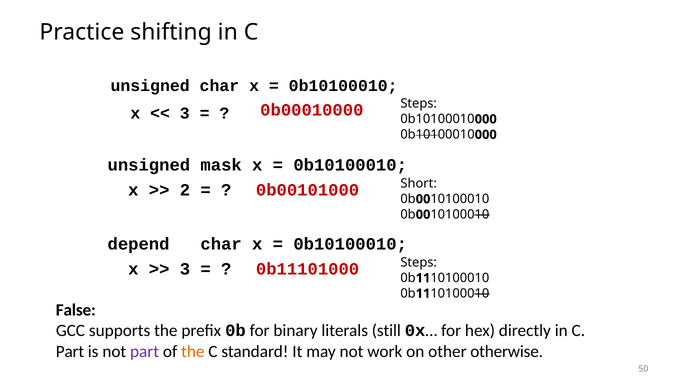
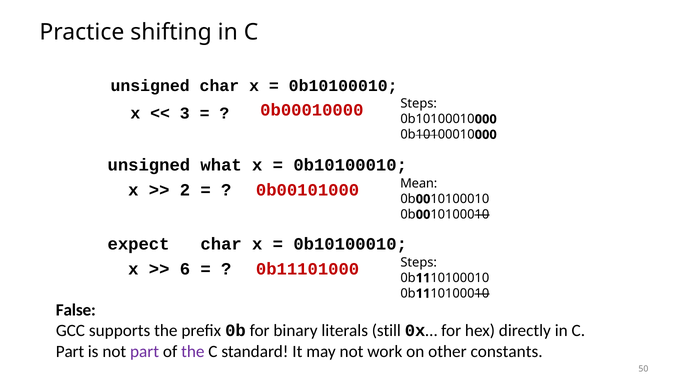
mask: mask -> what
Short: Short -> Mean
depend: depend -> expect
3 at (185, 269): 3 -> 6
the at (193, 351) colour: orange -> purple
otherwise: otherwise -> constants
